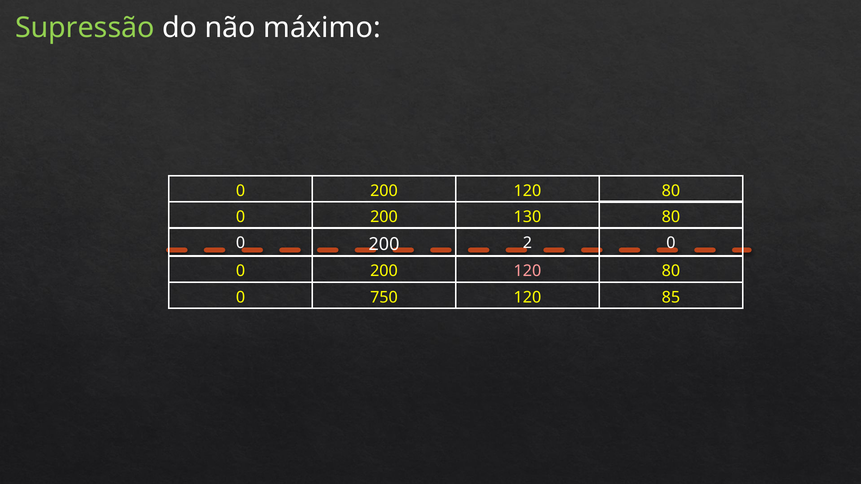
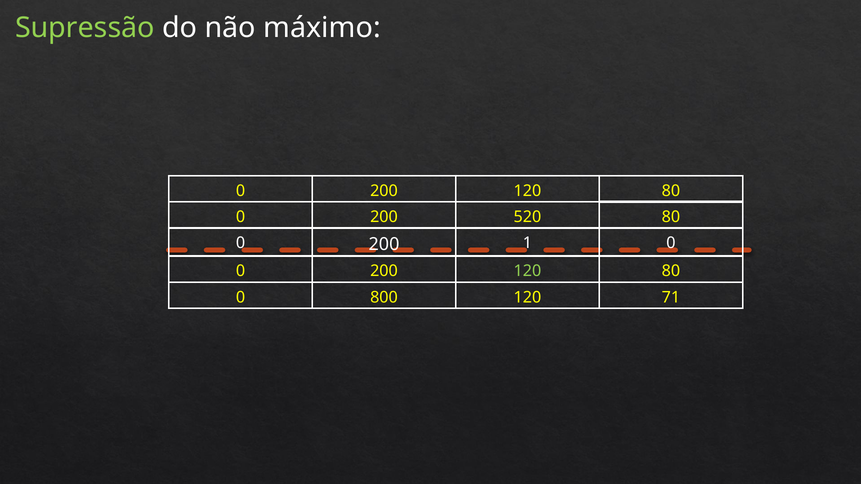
130: 130 -> 520
2: 2 -> 1
120 at (527, 271) colour: pink -> light green
750: 750 -> 800
85: 85 -> 71
